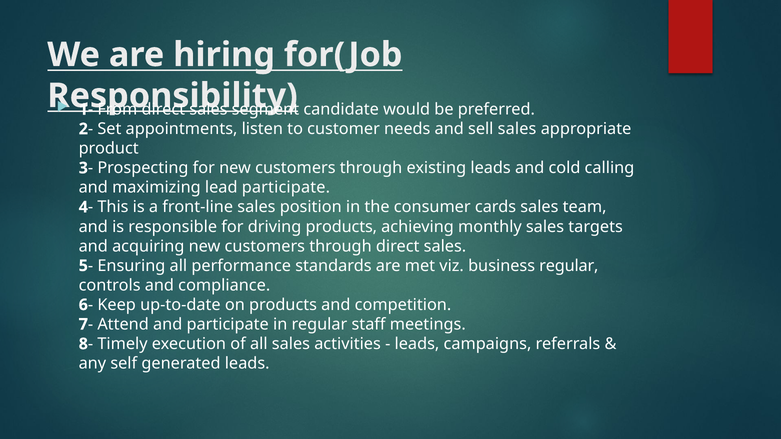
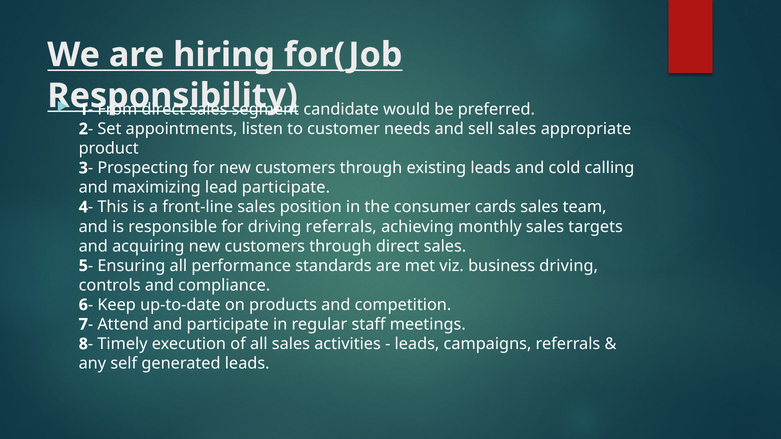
driving products: products -> referrals
business regular: regular -> driving
